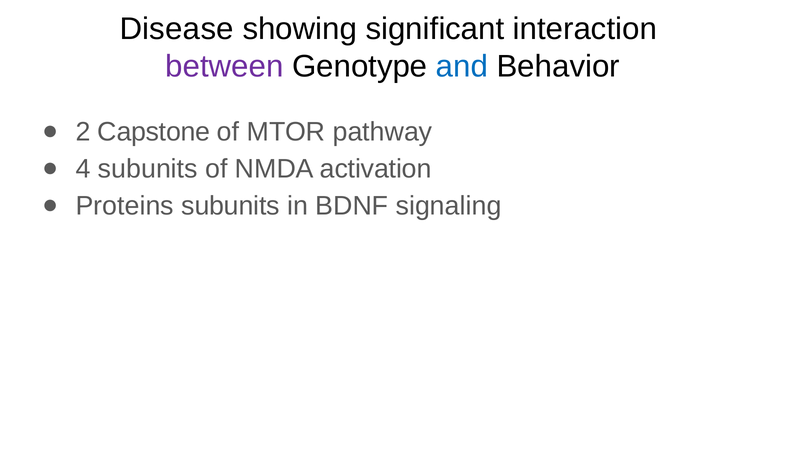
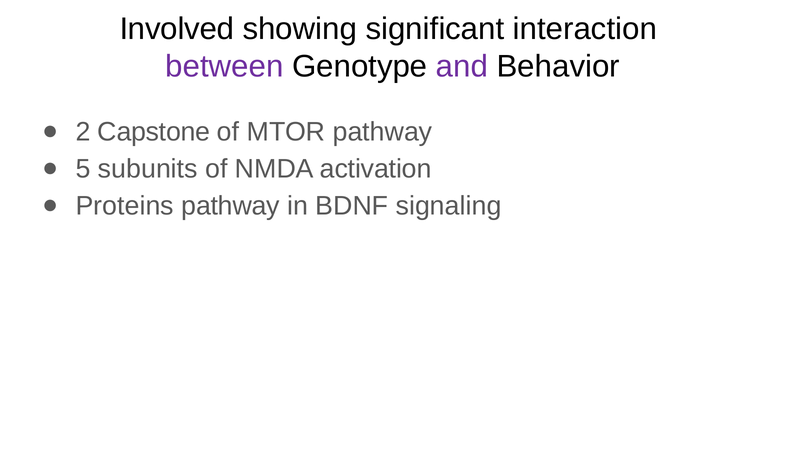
Disease: Disease -> Involved
and colour: blue -> purple
4: 4 -> 5
Proteins subunits: subunits -> pathway
